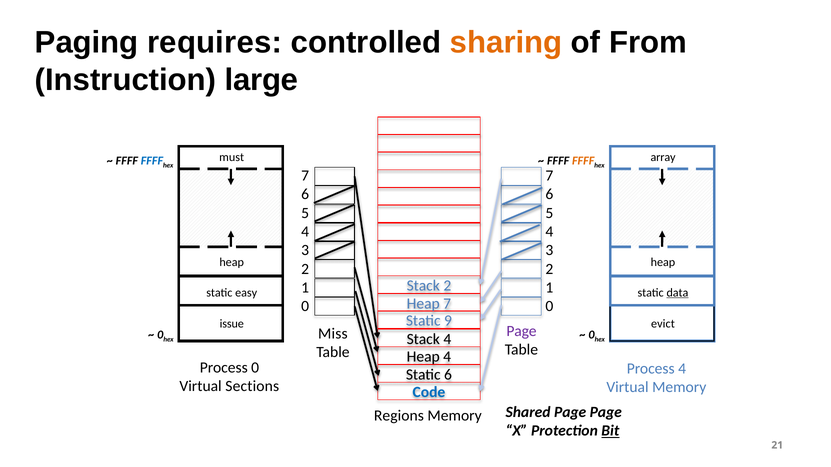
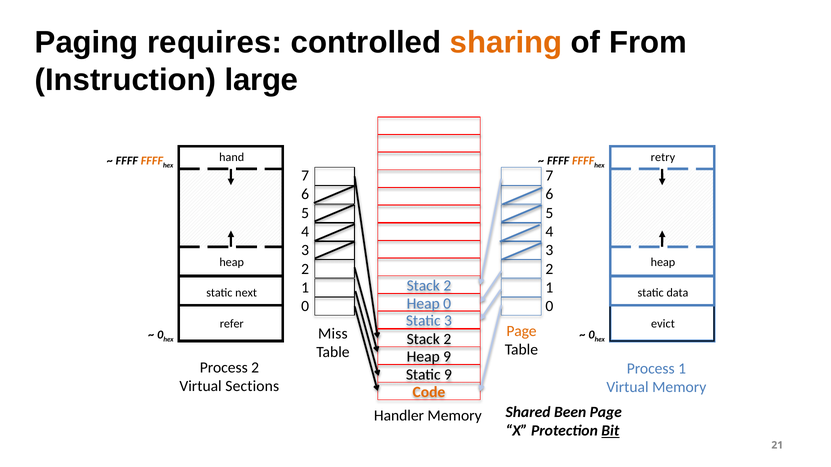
must: must -> hand
array: array -> retry
FFFF at (152, 161) colour: blue -> orange
easy: easy -> next
data underline: present -> none
Heap 7: 7 -> 0
Static 9: 9 -> 3
issue: issue -> refer
Page at (521, 331) colour: purple -> orange
4 at (447, 339): 4 -> 2
Heap 4: 4 -> 9
Process 0: 0 -> 2
Process 4: 4 -> 1
Static 6: 6 -> 9
Code colour: blue -> orange
Regions: Regions -> Handler
Shared Page: Page -> Been
